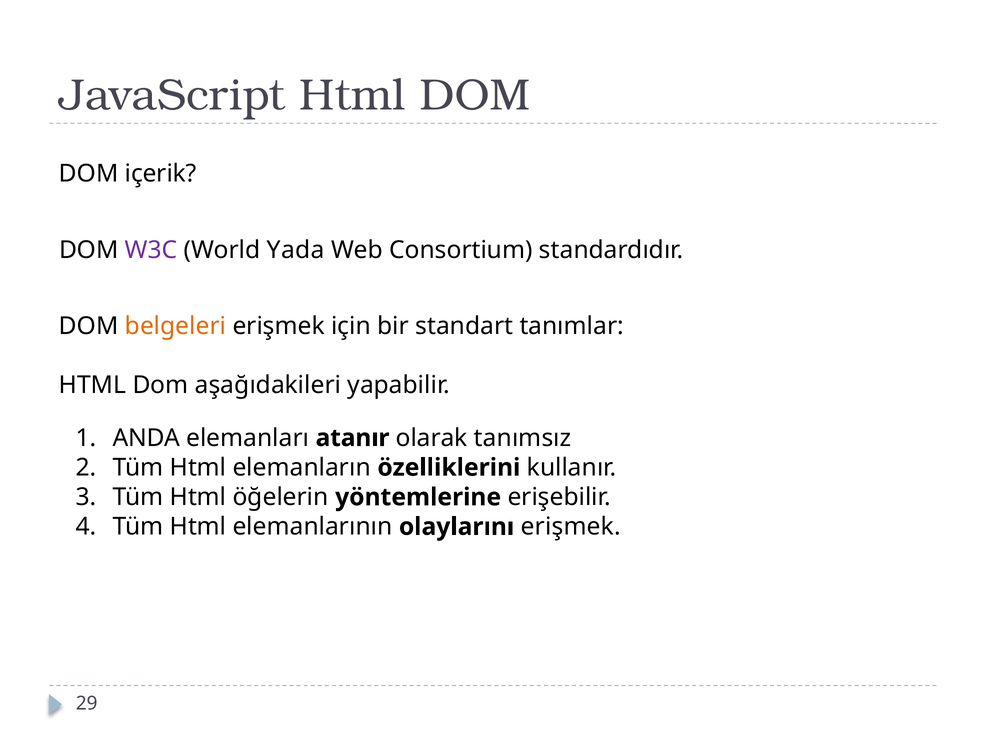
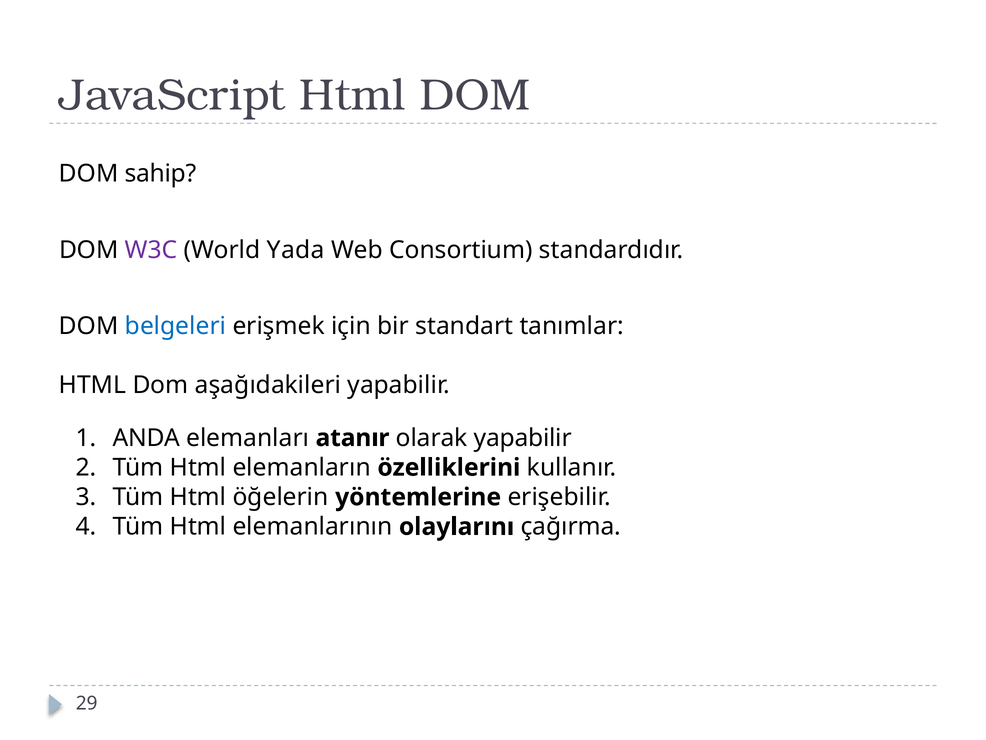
içerik: içerik -> sahip
belgeleri colour: orange -> blue
olarak tanımsız: tanımsız -> yapabilir
olaylarını erişmek: erişmek -> çağırma
